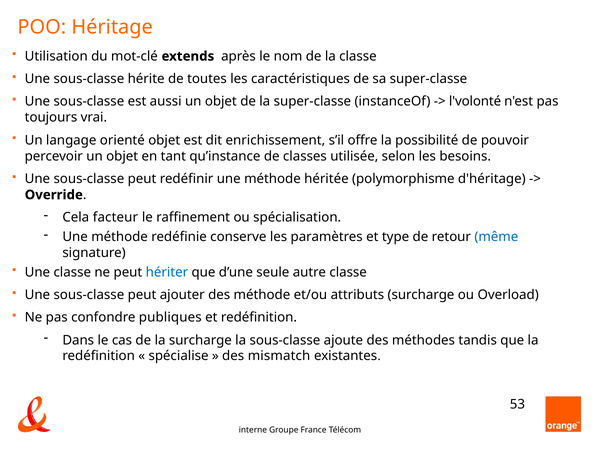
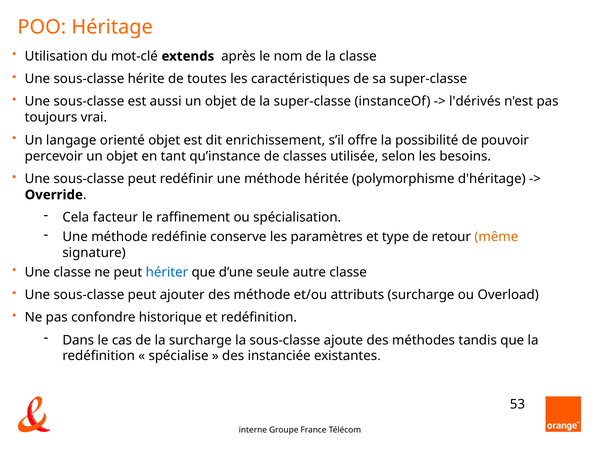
l'volonté: l'volonté -> l'dérivés
même colour: blue -> orange
publiques: publiques -> historique
mismatch: mismatch -> instanciée
